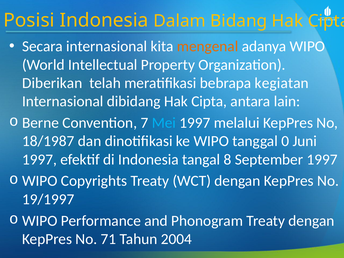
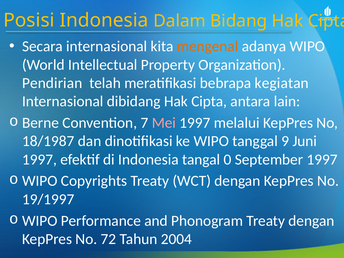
Diberikan: Diberikan -> Pendirian
Mei colour: light blue -> pink
0: 0 -> 9
8: 8 -> 0
71: 71 -> 72
